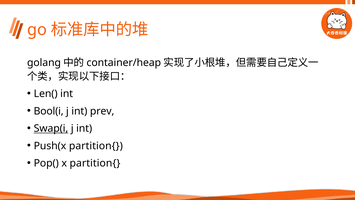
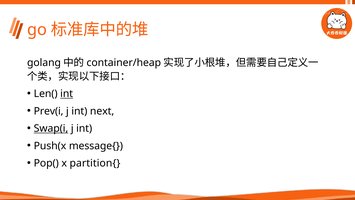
int at (67, 94) underline: none -> present
Bool(i: Bool(i -> Prev(i
prev: prev -> next
Push(x partition{: partition{ -> message{
